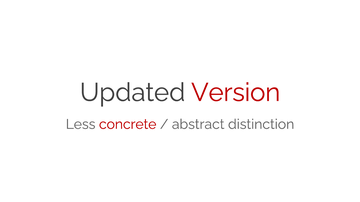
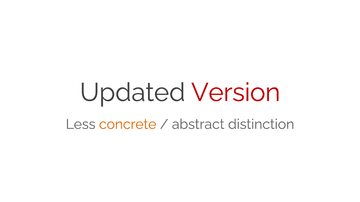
concrete colour: red -> orange
